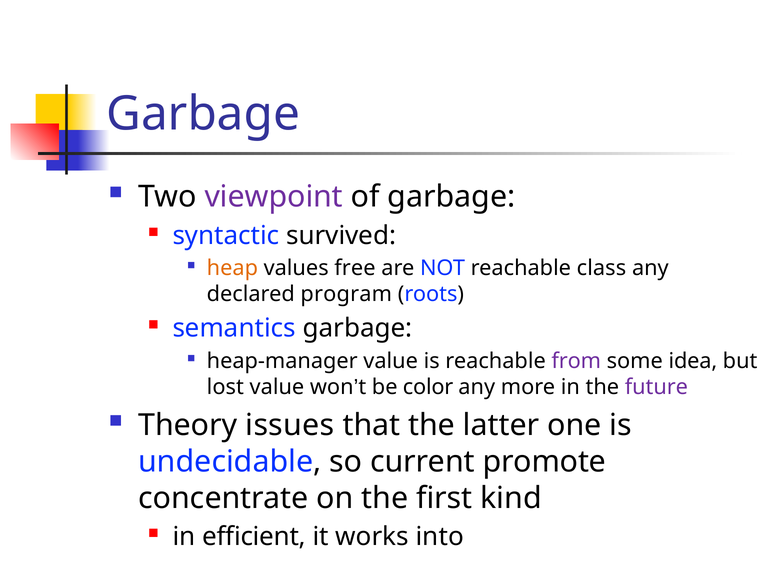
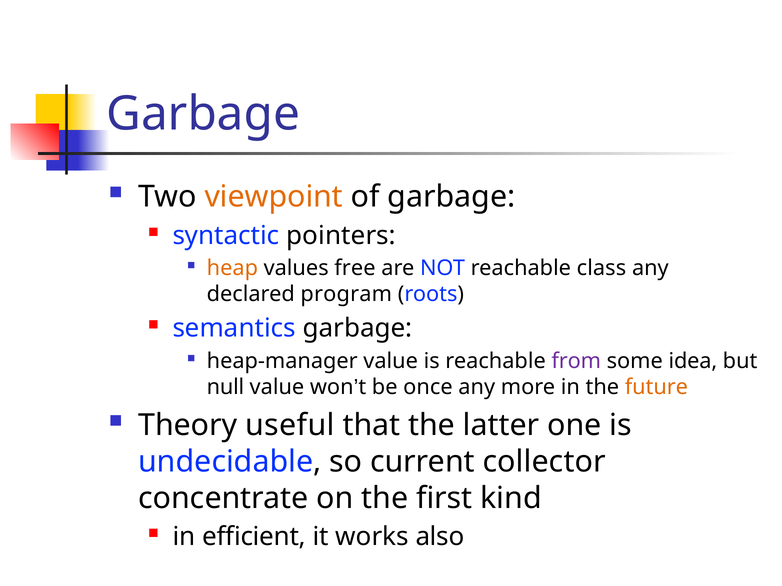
viewpoint colour: purple -> orange
survived: survived -> pointers
lost: lost -> null
color: color -> once
future colour: purple -> orange
issues: issues -> useful
promote: promote -> collector
into: into -> also
